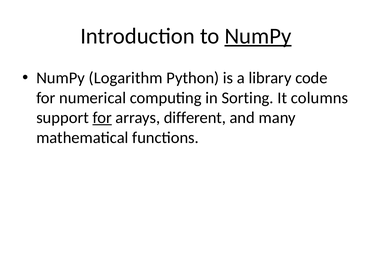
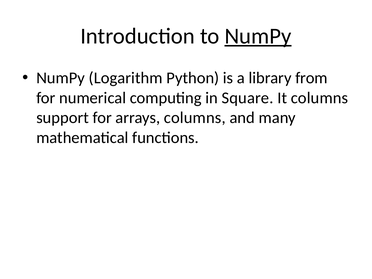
code: code -> from
Sorting: Sorting -> Square
for at (102, 118) underline: present -> none
arrays different: different -> columns
